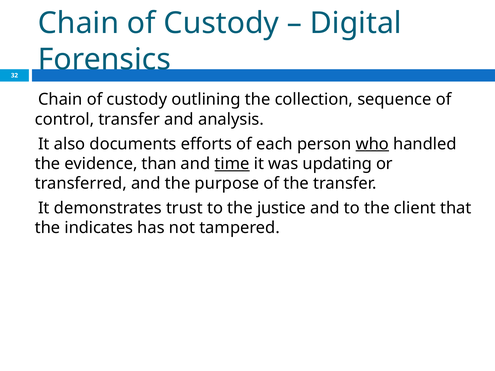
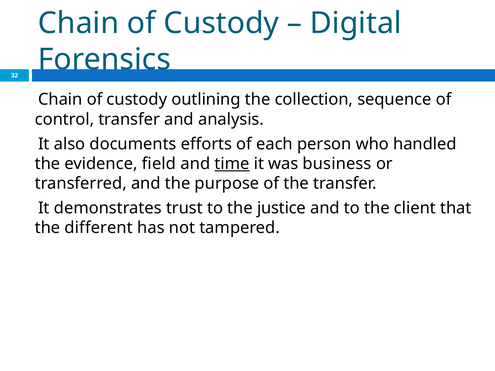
who underline: present -> none
than: than -> field
updating: updating -> business
indicates: indicates -> different
